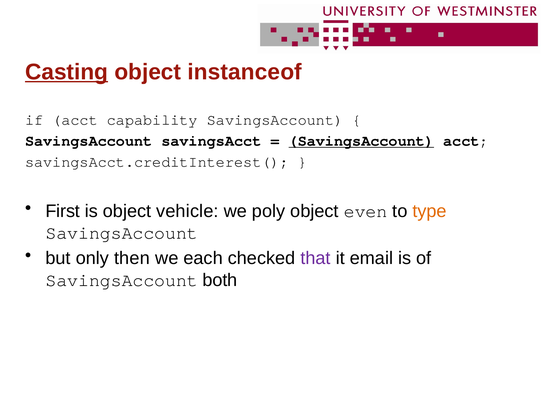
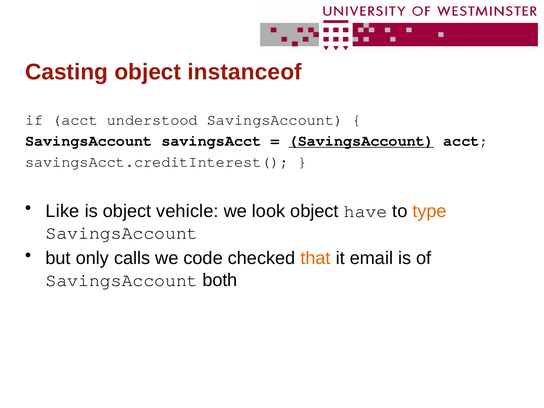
Casting underline: present -> none
capability: capability -> understood
First: First -> Like
poly: poly -> look
even: even -> have
then: then -> calls
each: each -> code
that colour: purple -> orange
